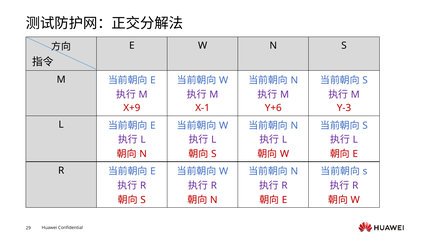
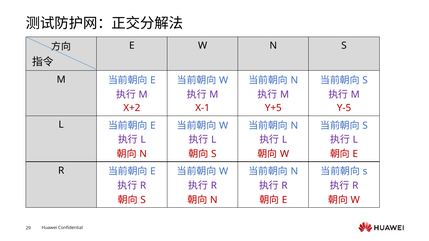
X+9: X+9 -> X+2
Y+6: Y+6 -> Y+5
Y-3: Y-3 -> Y-5
